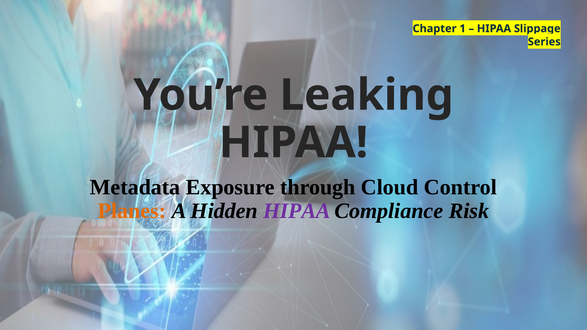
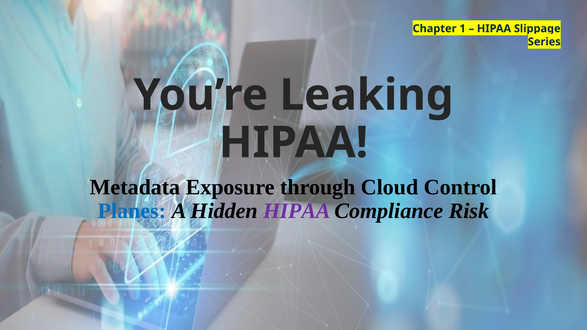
Planes colour: orange -> blue
